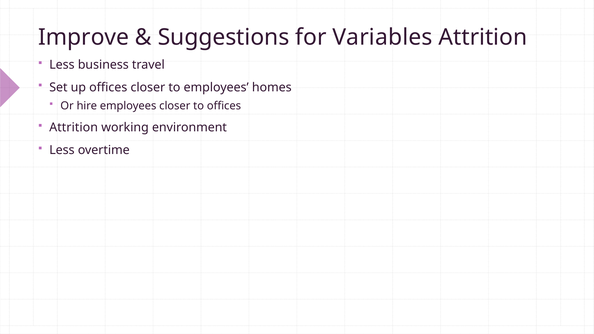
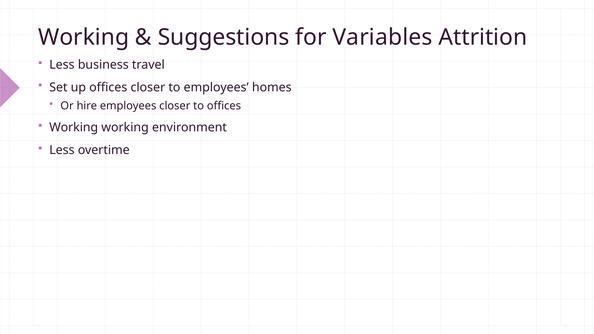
Improve at (84, 37): Improve -> Working
Attrition at (74, 128): Attrition -> Working
